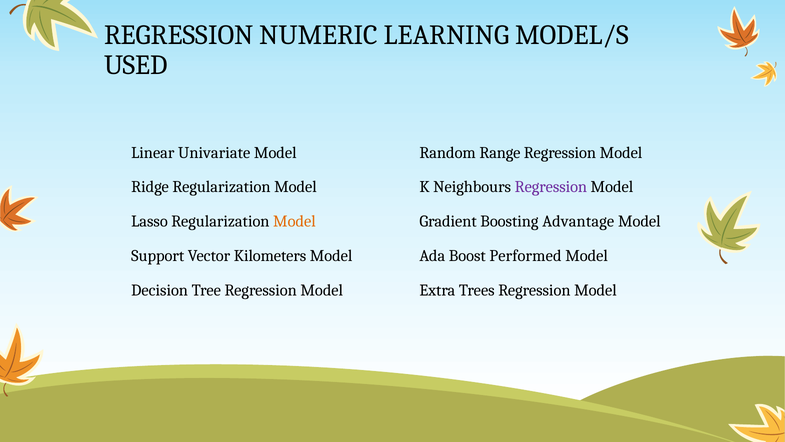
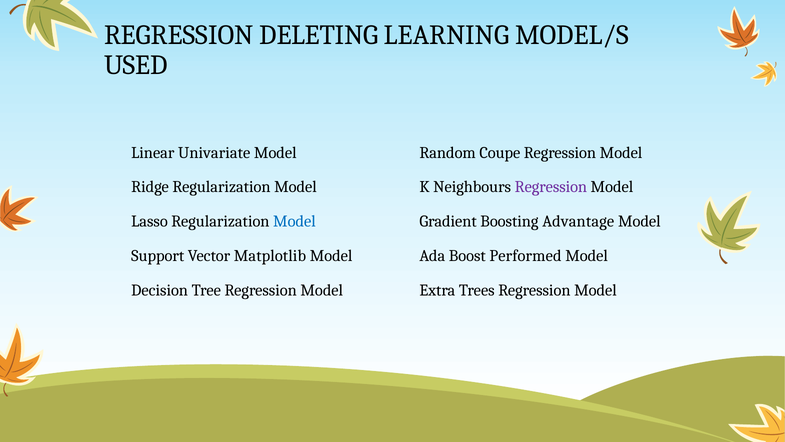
NUMERIC: NUMERIC -> DELETING
Range: Range -> Coupe
Model at (294, 221) colour: orange -> blue
Kilometers: Kilometers -> Matplotlib
